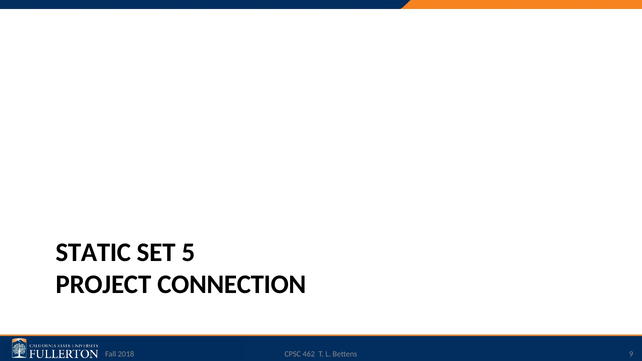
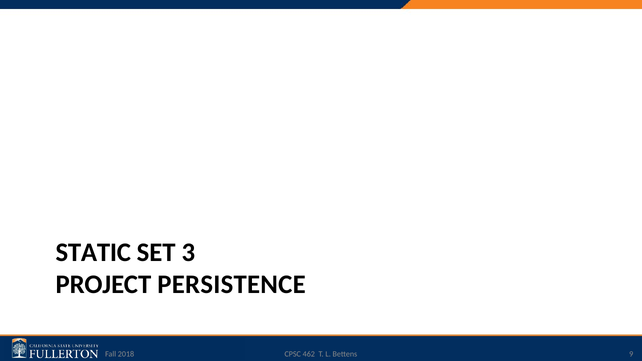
5: 5 -> 3
CONNECTION: CONNECTION -> PERSISTENCE
